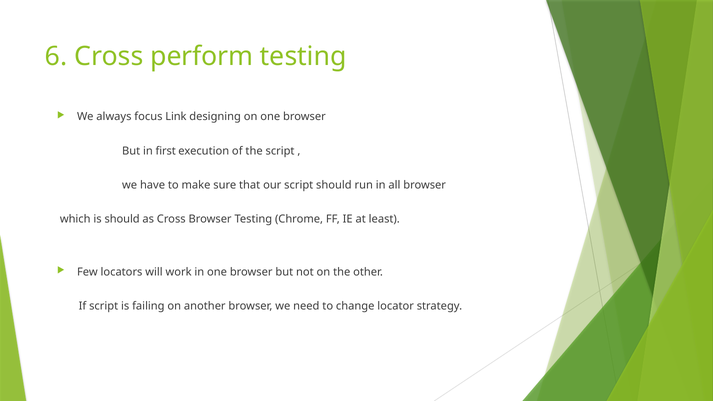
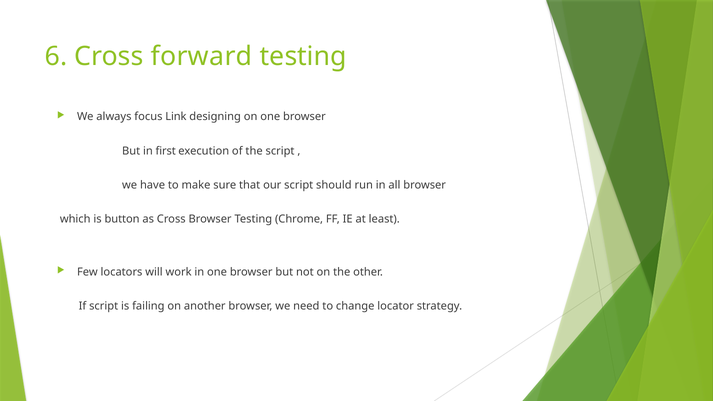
perform: perform -> forward
is should: should -> button
